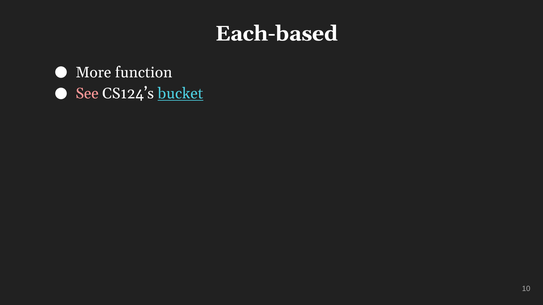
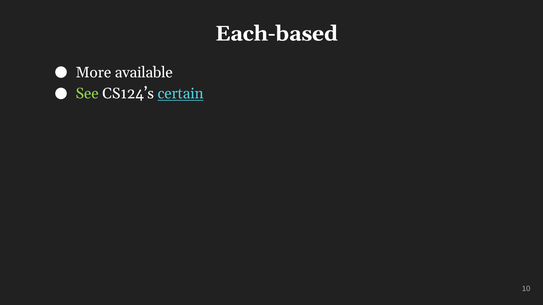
function: function -> available
See colour: pink -> light green
bucket: bucket -> certain
